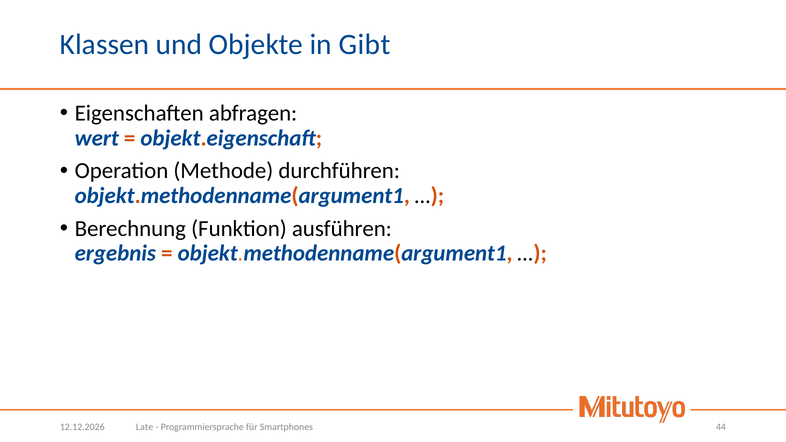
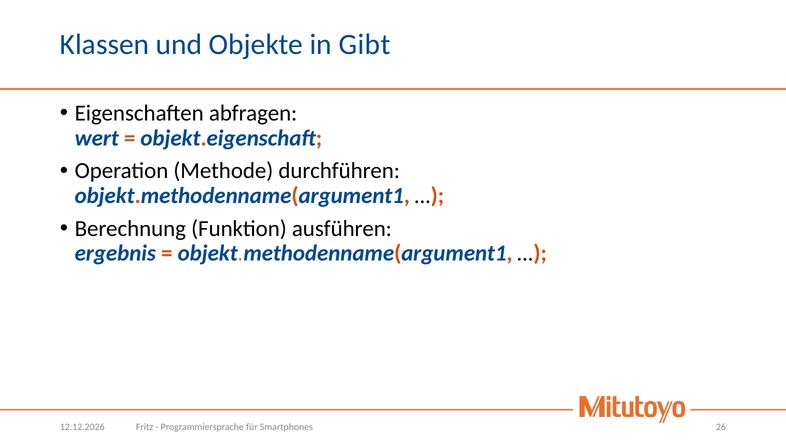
Late: Late -> Fritz
44: 44 -> 26
